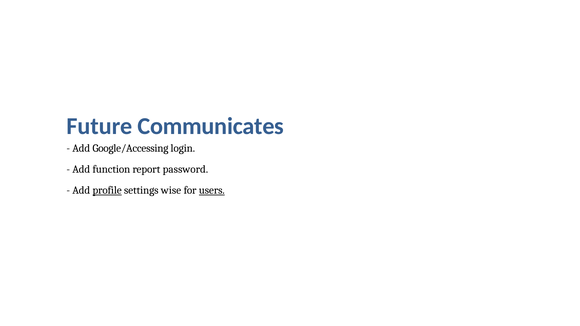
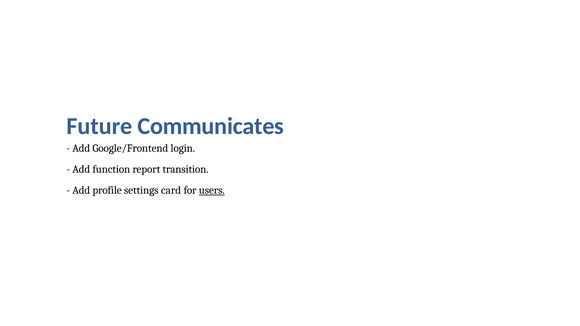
Google/Accessing: Google/Accessing -> Google/Frontend
password: password -> transition
profile underline: present -> none
wise: wise -> card
